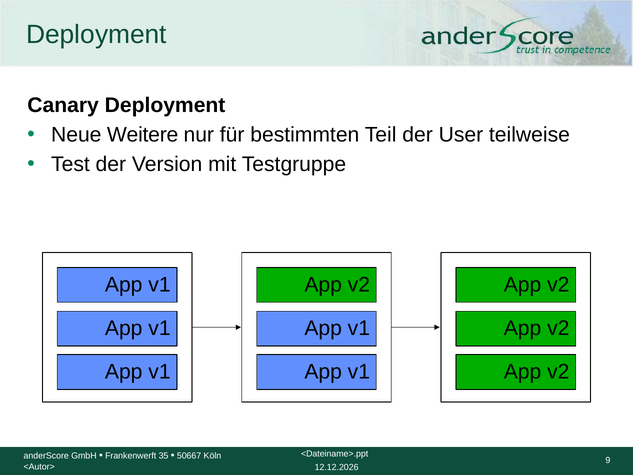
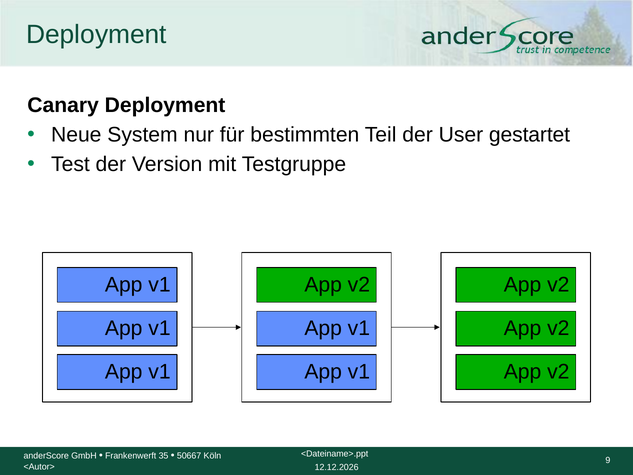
Weitere: Weitere -> System
teilweise: teilweise -> gestartet
